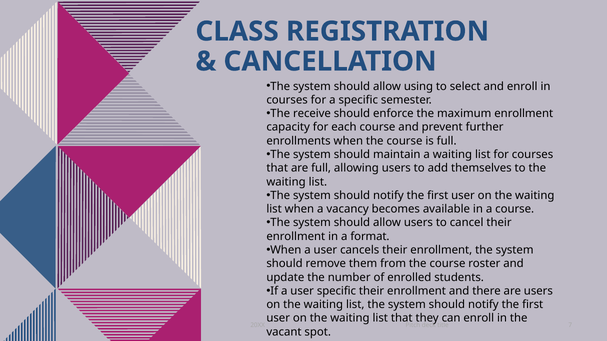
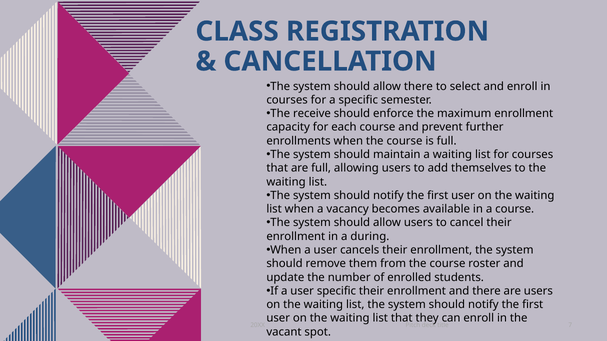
allow using: using -> there
format: format -> during
